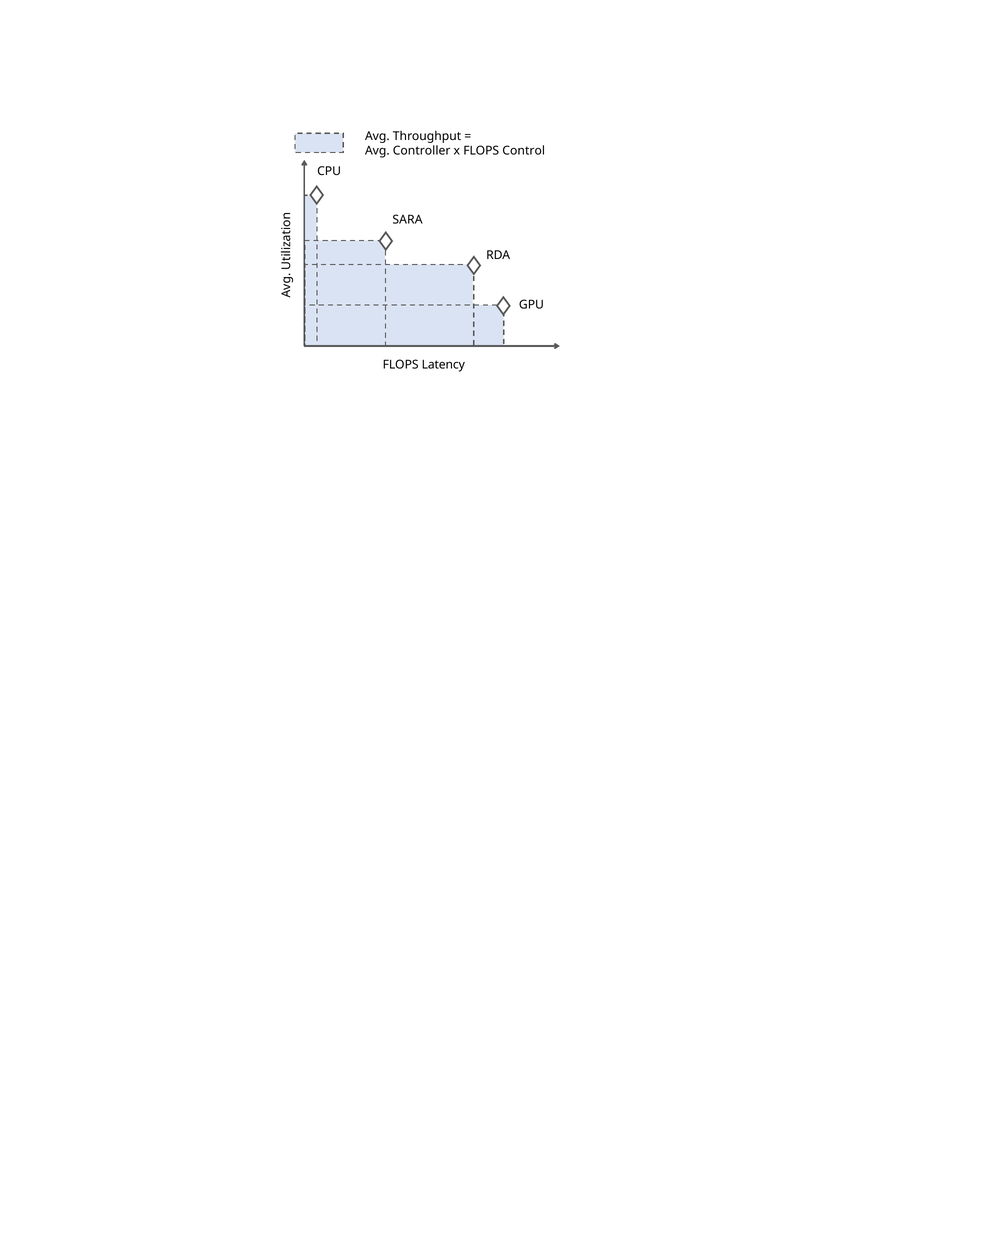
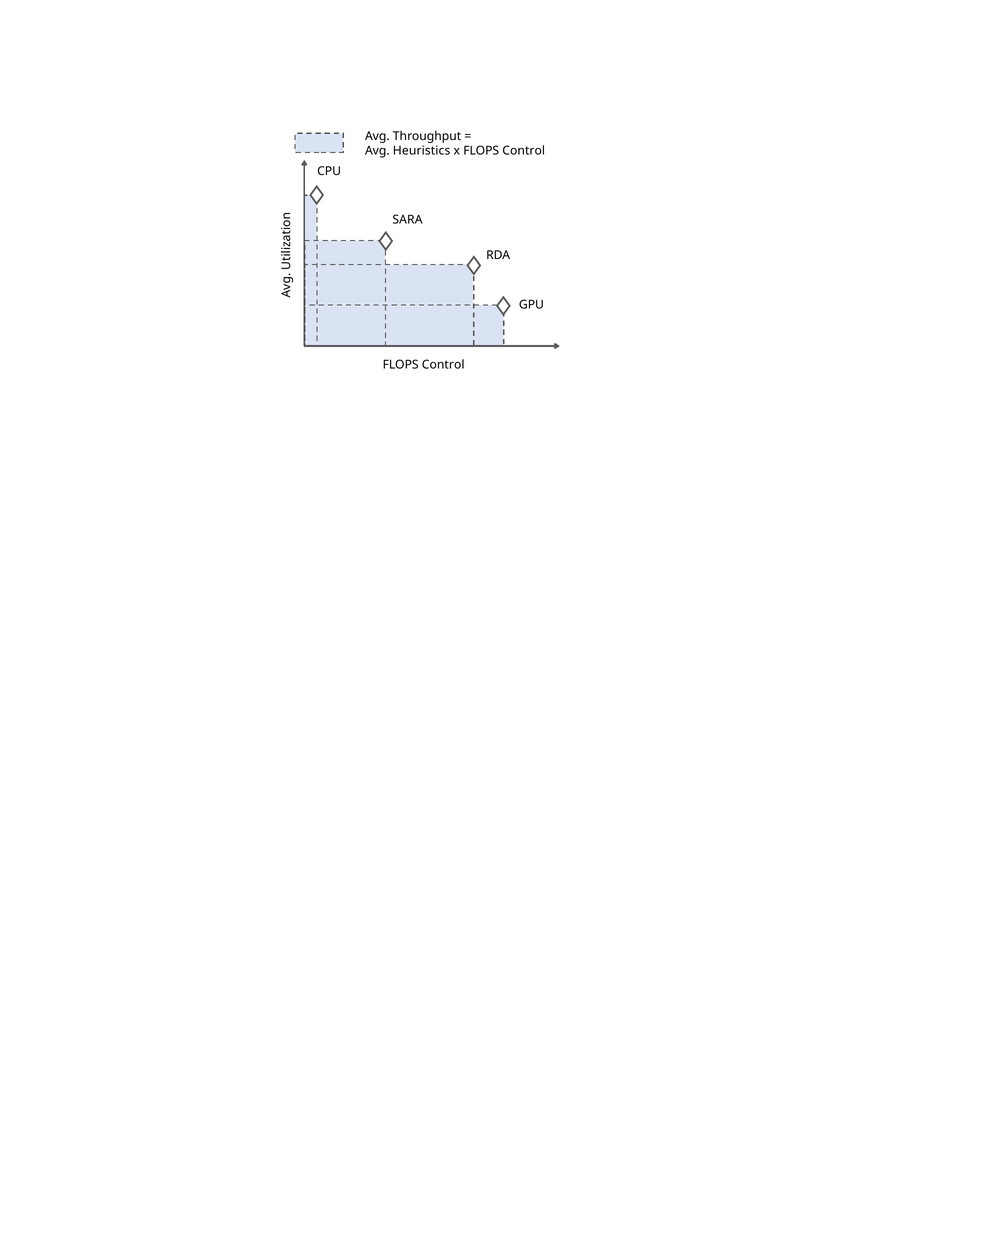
Controller: Controller -> Heuristics
Latency at (443, 365): Latency -> Control
